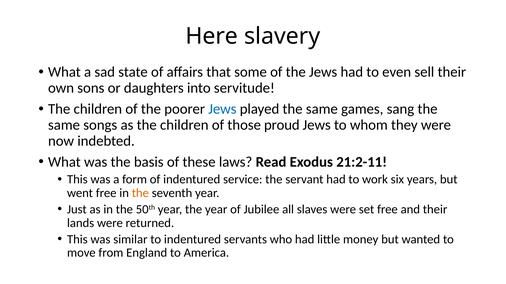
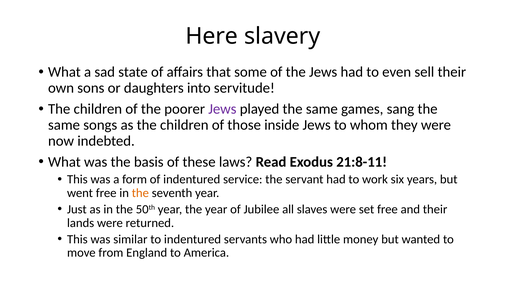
Jews at (222, 109) colour: blue -> purple
proud: proud -> inside
21:2-11: 21:2-11 -> 21:8-11
